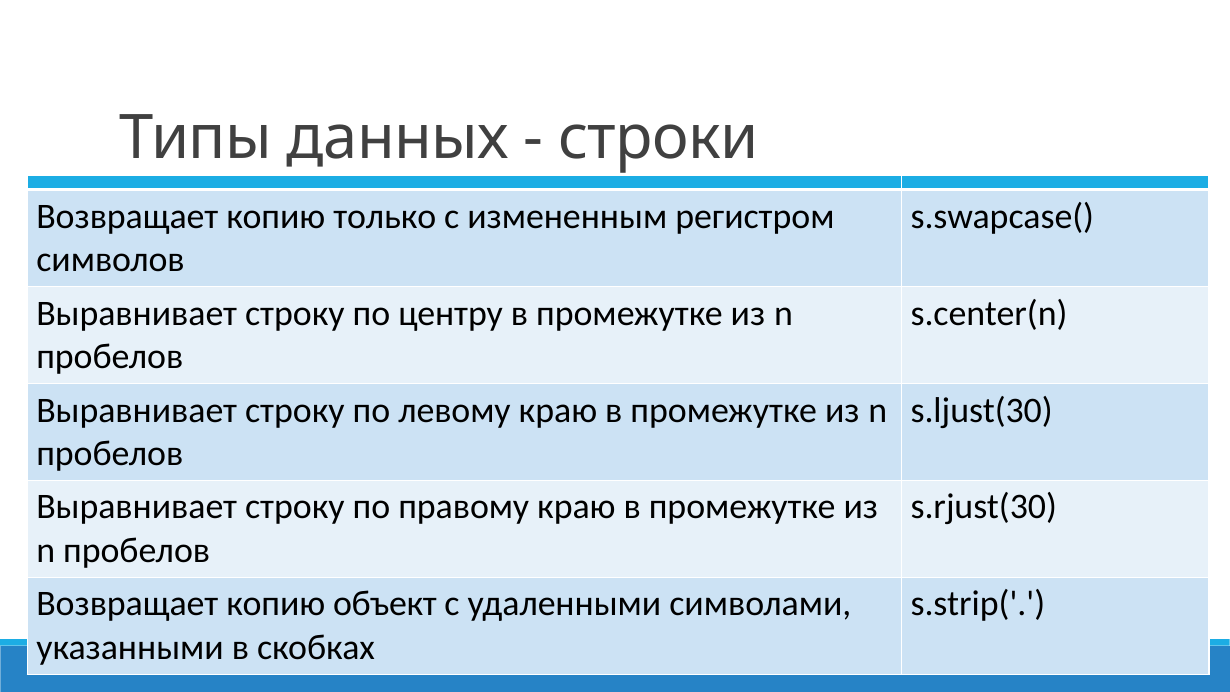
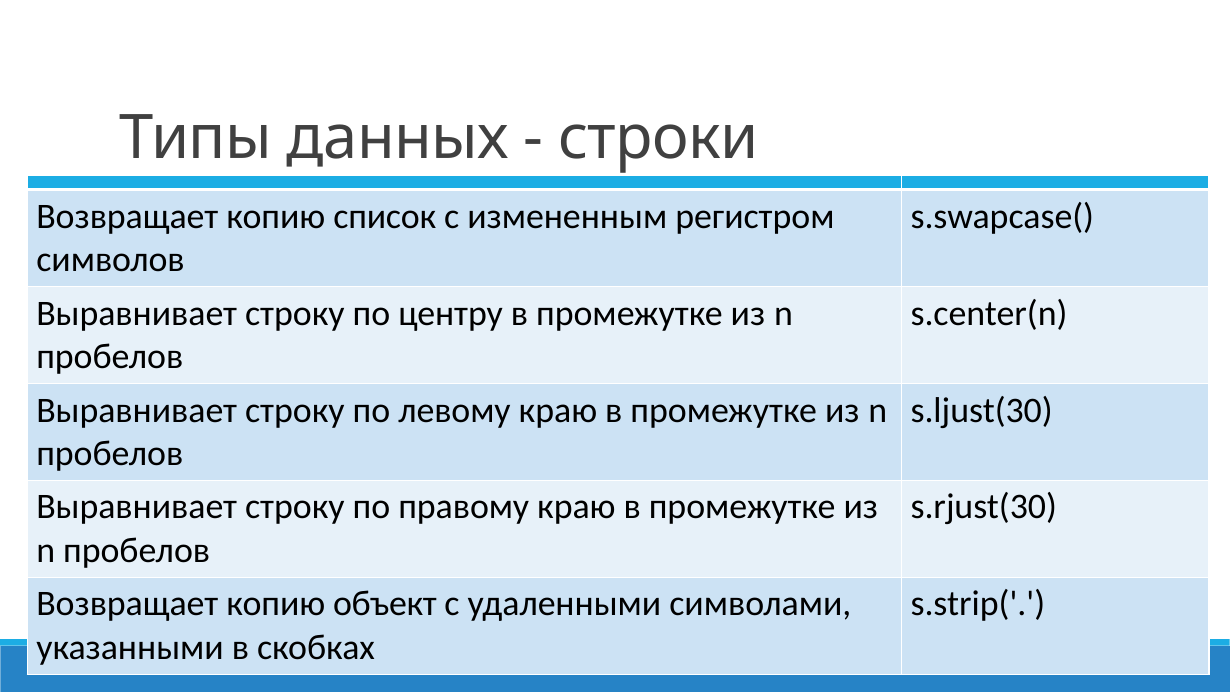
только: только -> список
